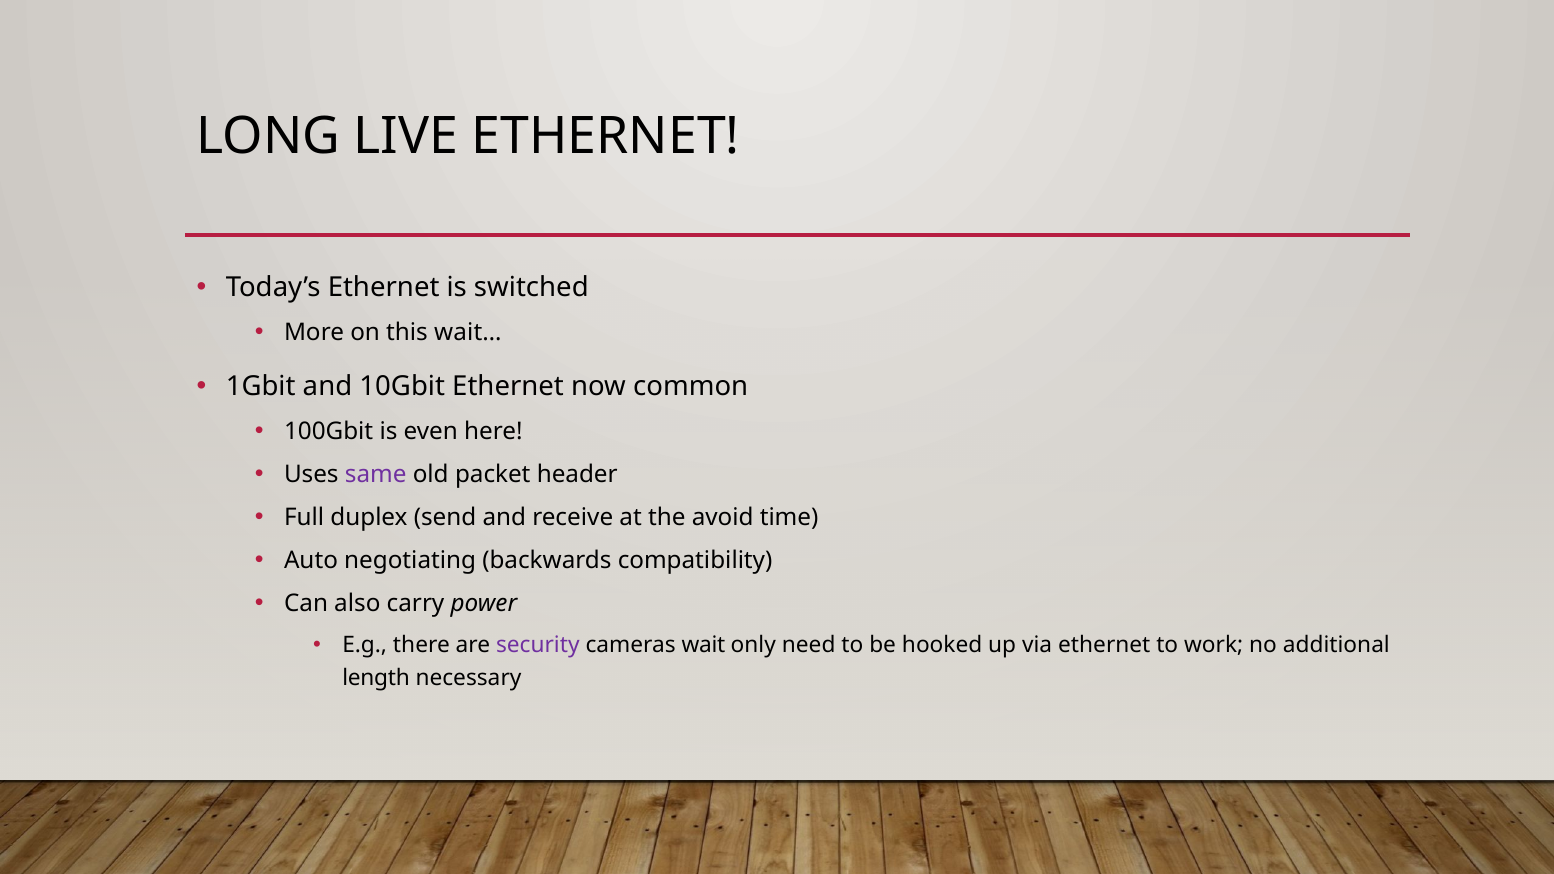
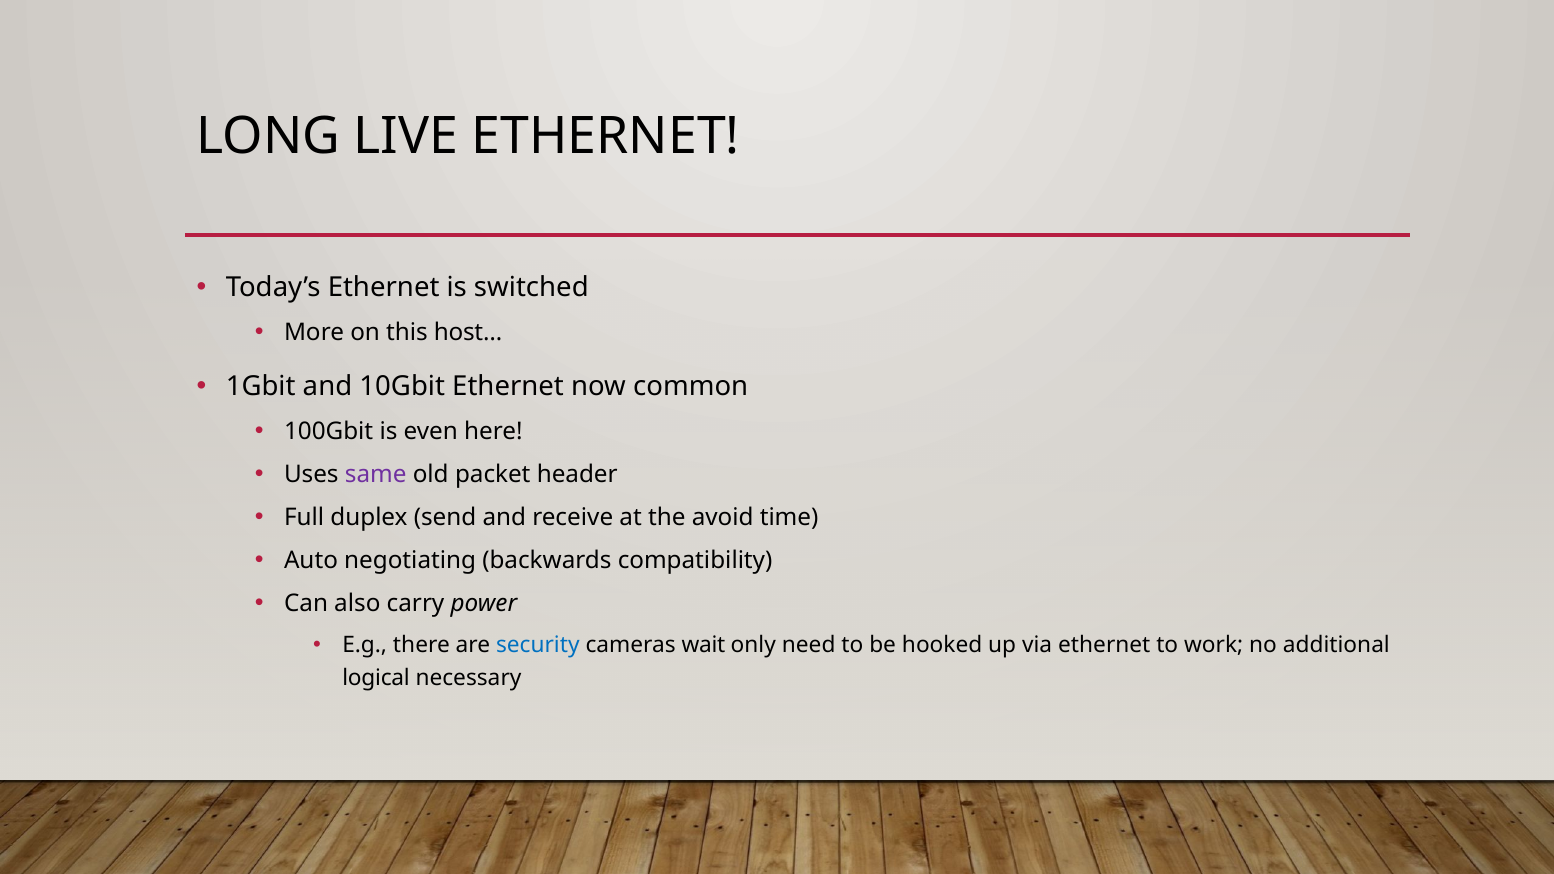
wait…: wait… -> host…
security colour: purple -> blue
length: length -> logical
